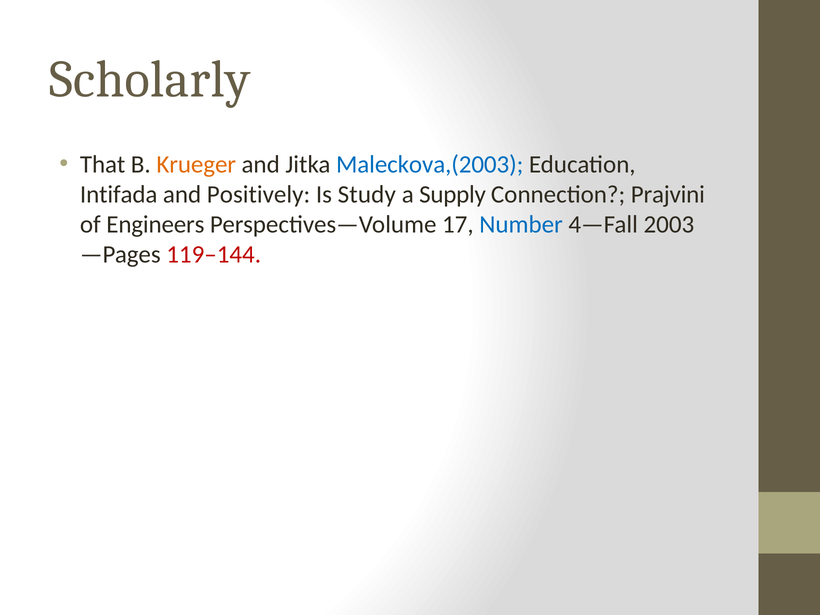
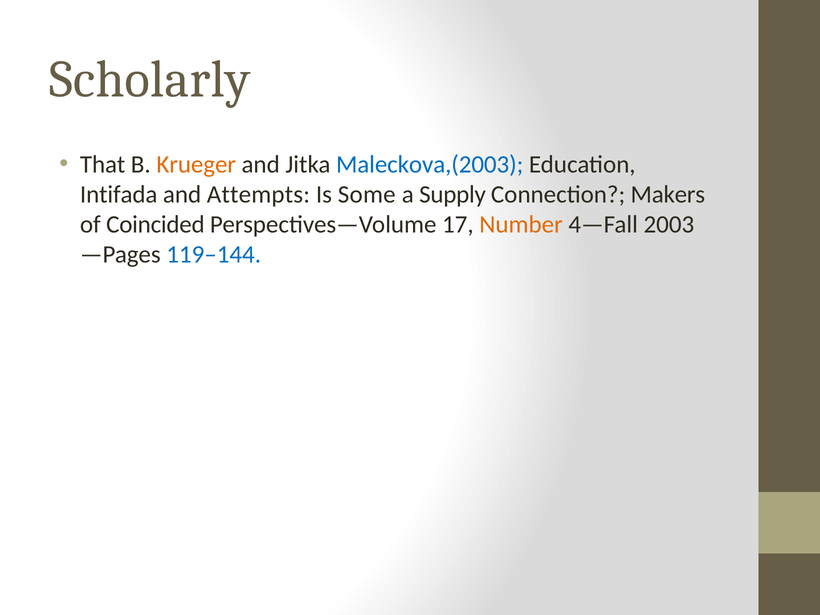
Positively: Positively -> Attempts
Study: Study -> Some
Prajvini: Prajvini -> Makers
Engineers: Engineers -> Coincided
Number colour: blue -> orange
119–144 colour: red -> blue
